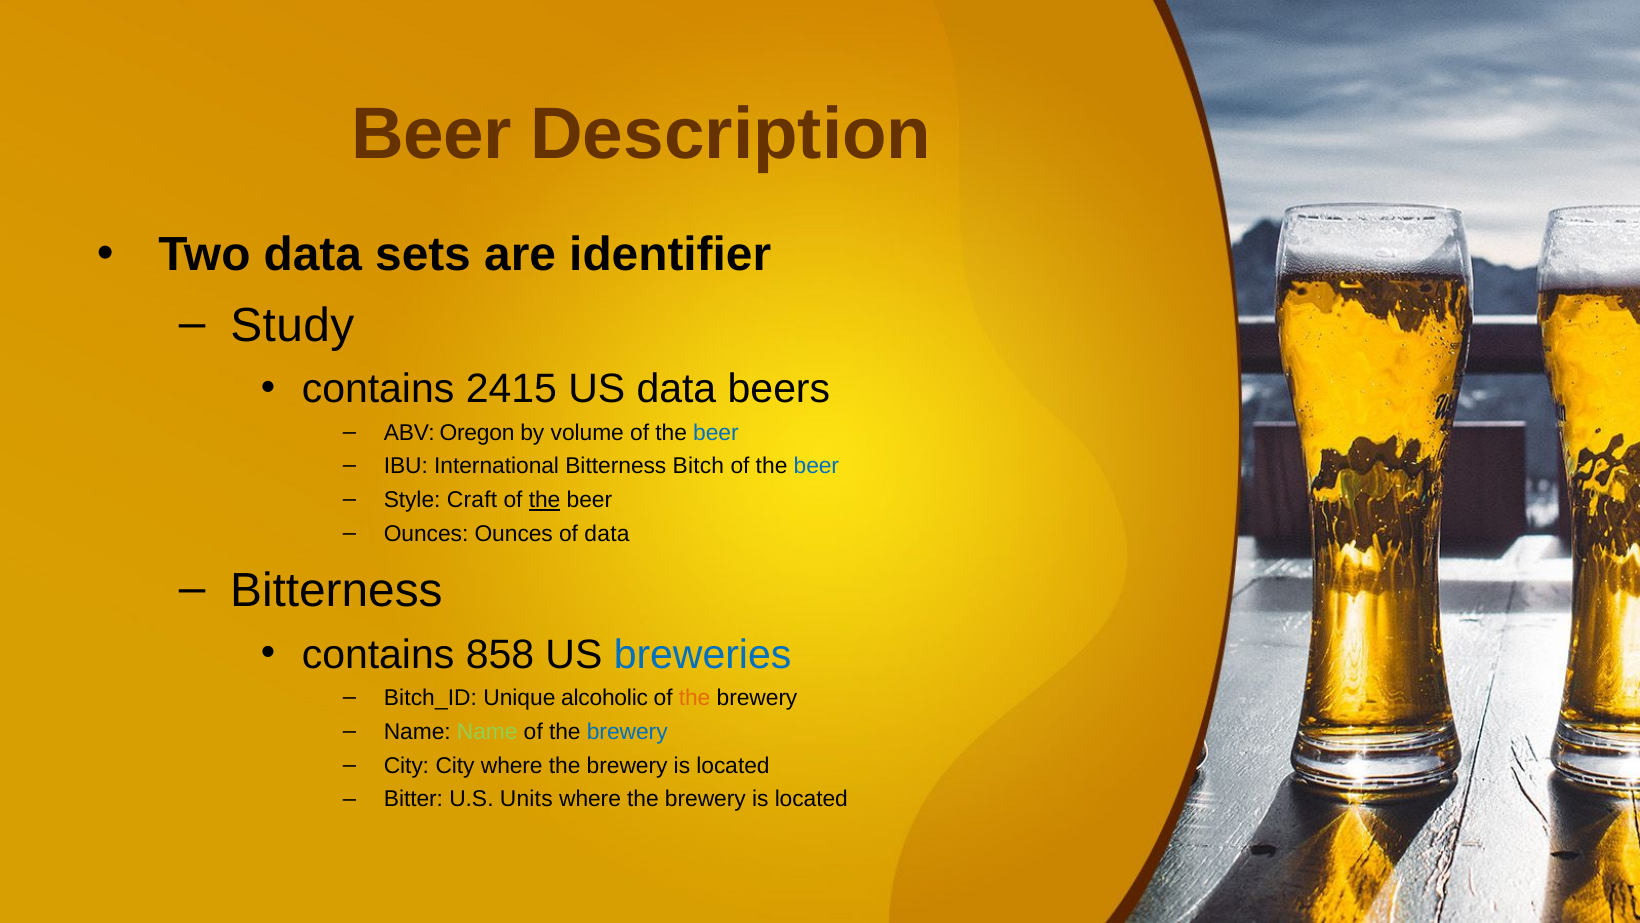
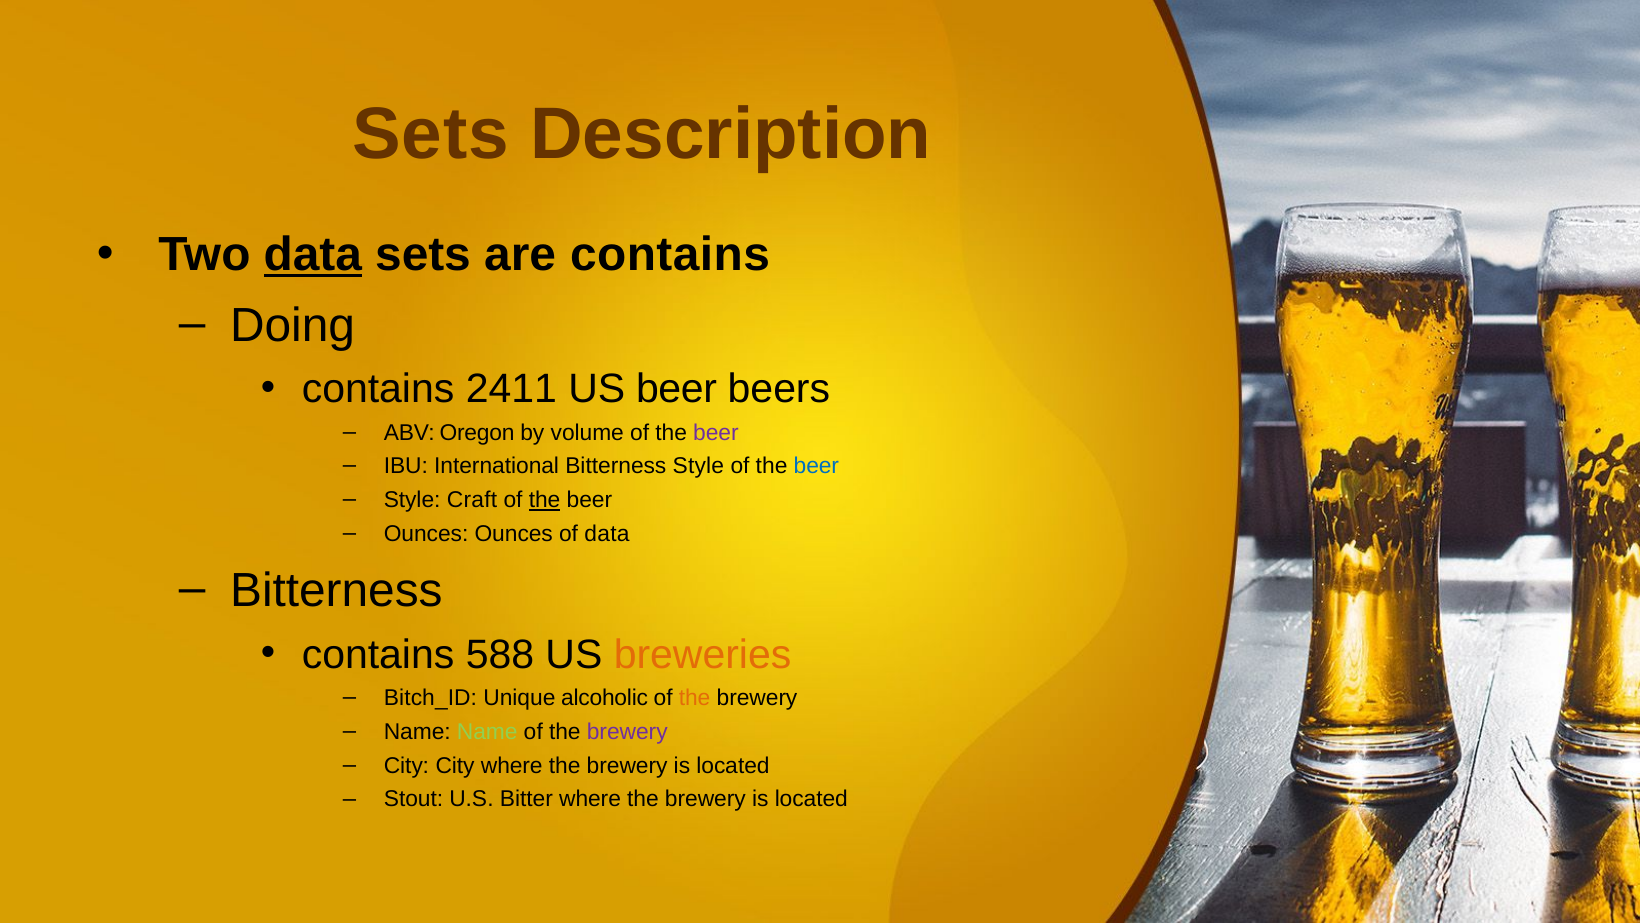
Beer at (431, 135): Beer -> Sets
data at (313, 255) underline: none -> present
are identifier: identifier -> contains
Study: Study -> Doing
2415: 2415 -> 2411
US data: data -> beer
beer at (716, 432) colour: blue -> purple
Bitterness Bitch: Bitch -> Style
858: 858 -> 588
breweries colour: blue -> orange
brewery at (627, 731) colour: blue -> purple
Bitter: Bitter -> Stout
Units: Units -> Bitter
